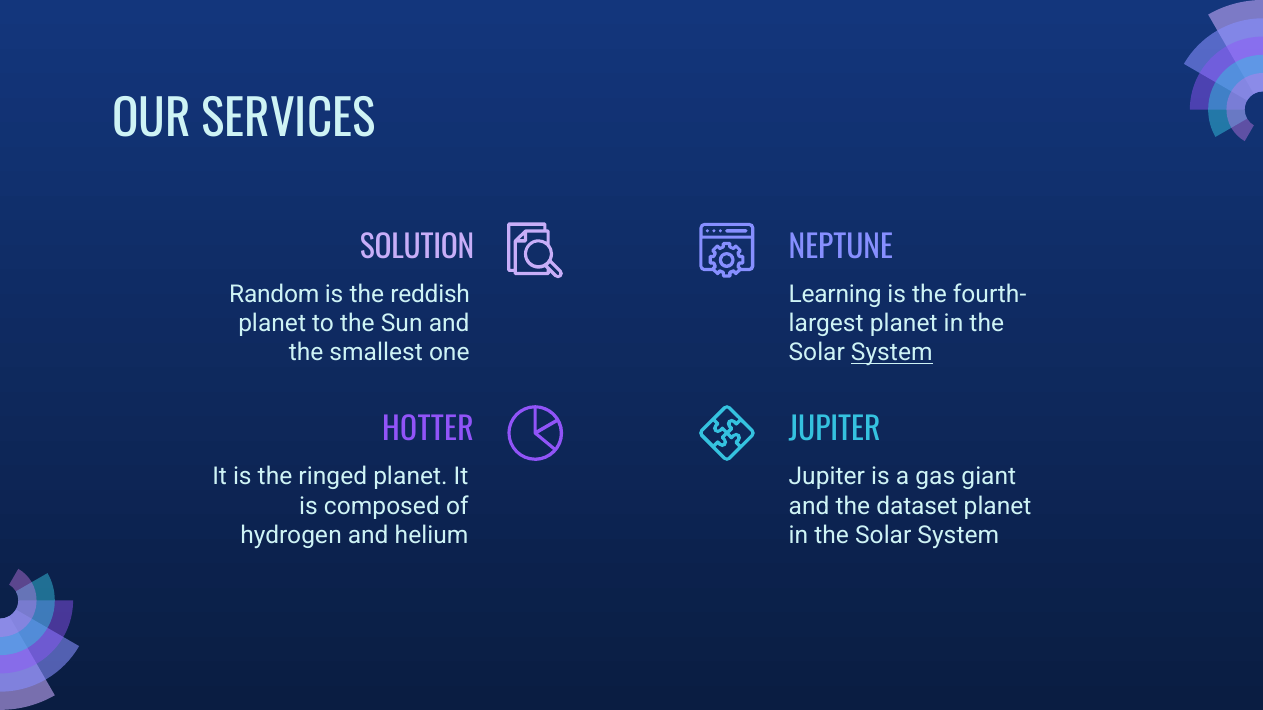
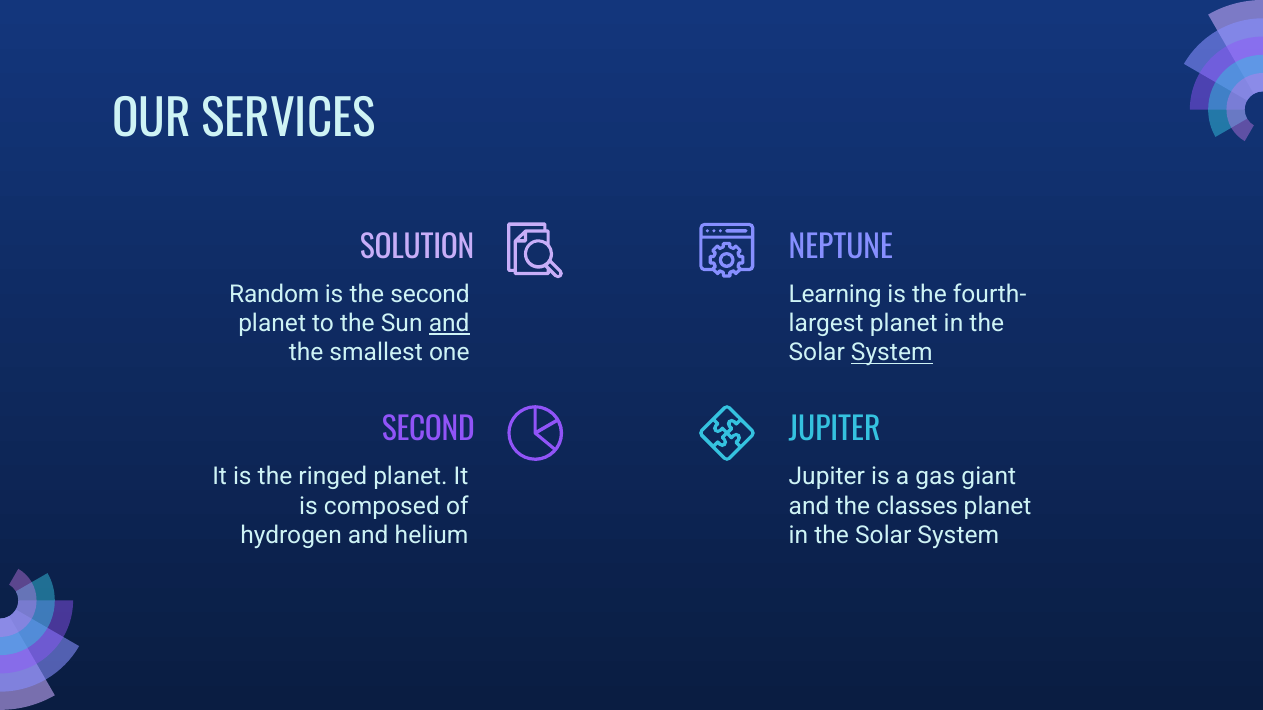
the reddish: reddish -> second
and at (449, 324) underline: none -> present
HOTTER at (428, 431): HOTTER -> SECOND
dataset: dataset -> classes
